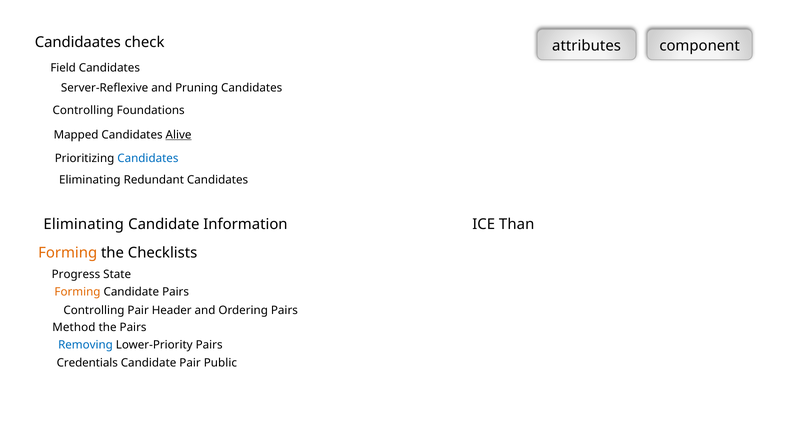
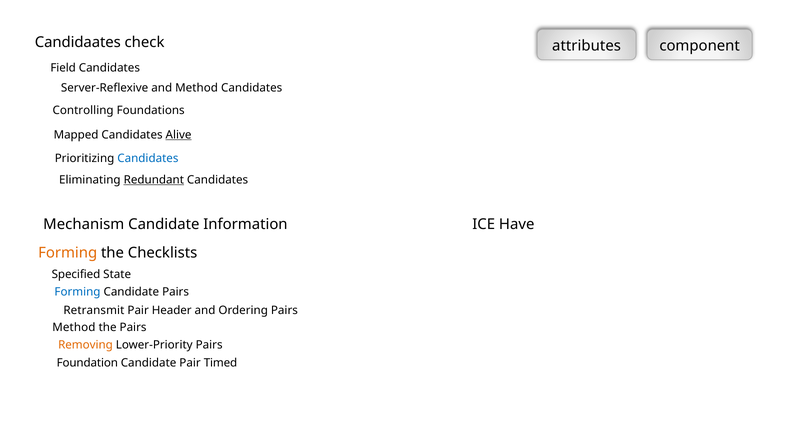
and Pruning: Pruning -> Method
Redundant underline: none -> present
Eliminating at (84, 224): Eliminating -> Mechanism
Than: Than -> Have
Progress: Progress -> Specified
Forming at (77, 292) colour: orange -> blue
Controlling at (94, 310): Controlling -> Retransmit
Removing colour: blue -> orange
Credentials: Credentials -> Foundation
Public: Public -> Timed
